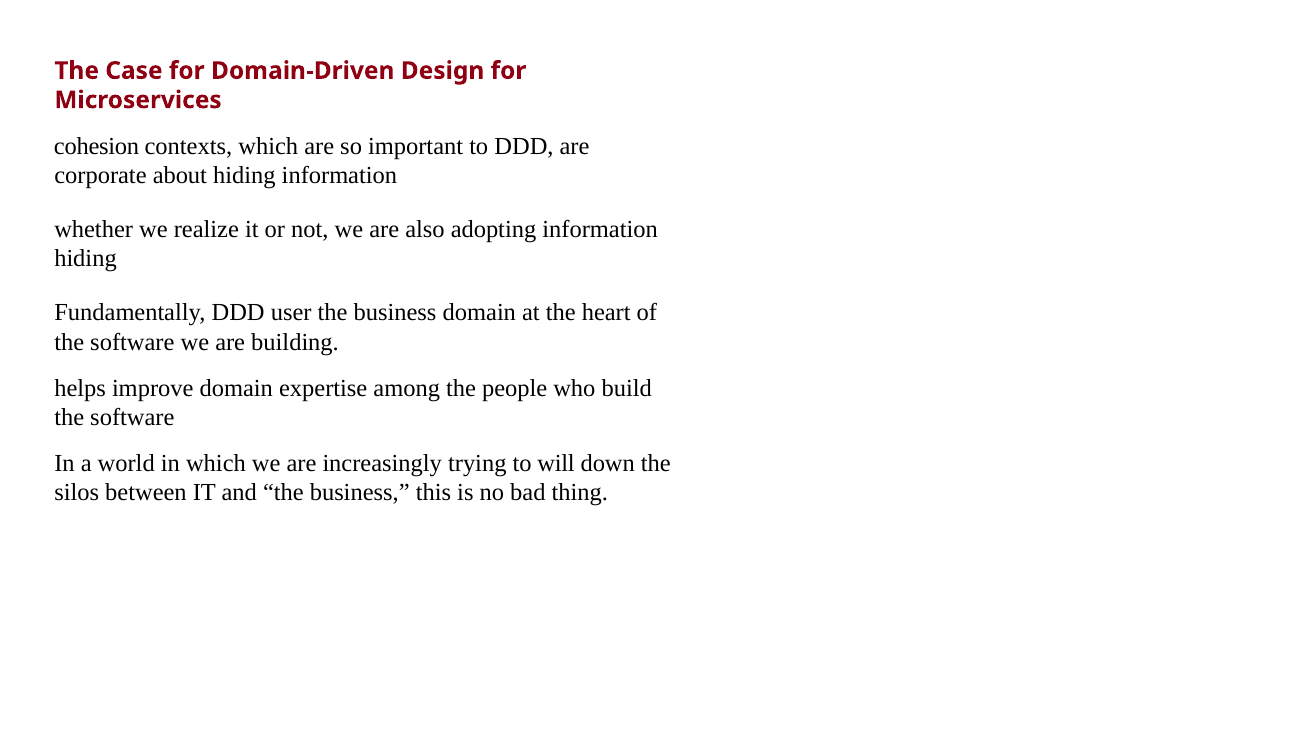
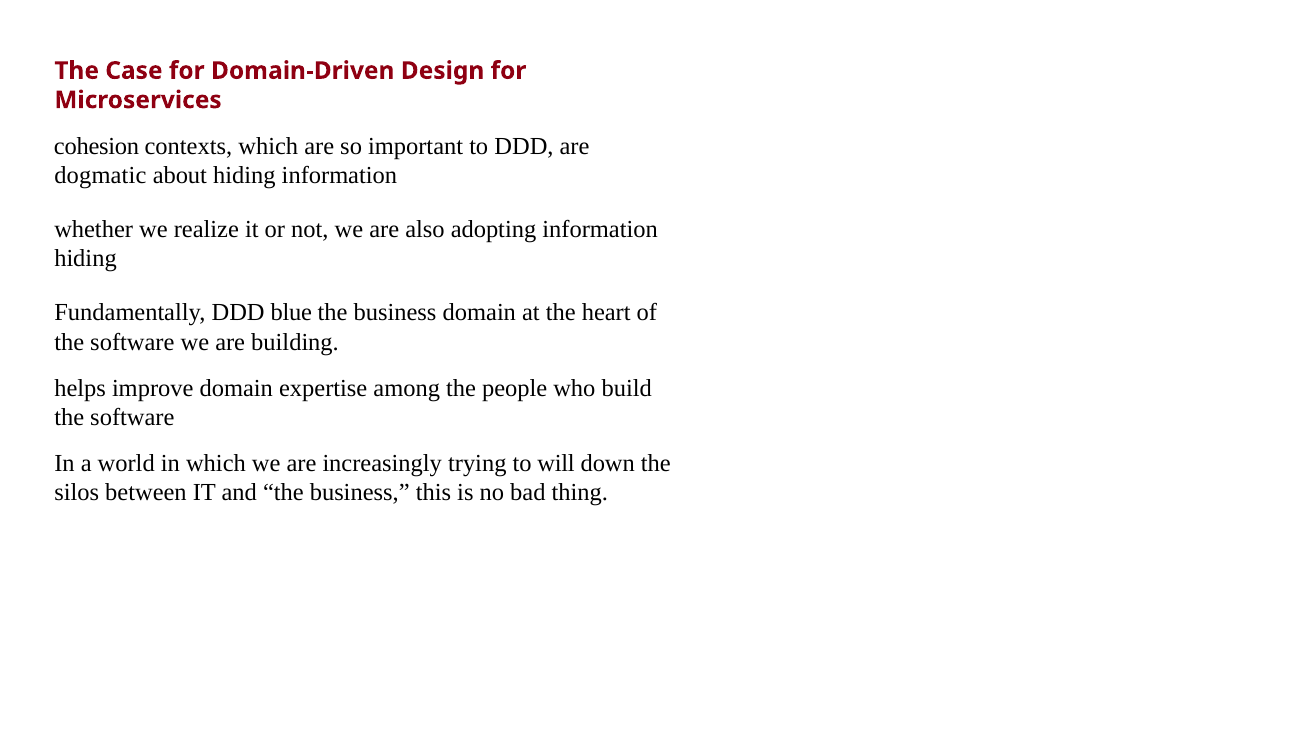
corporate: corporate -> dogmatic
user: user -> blue
